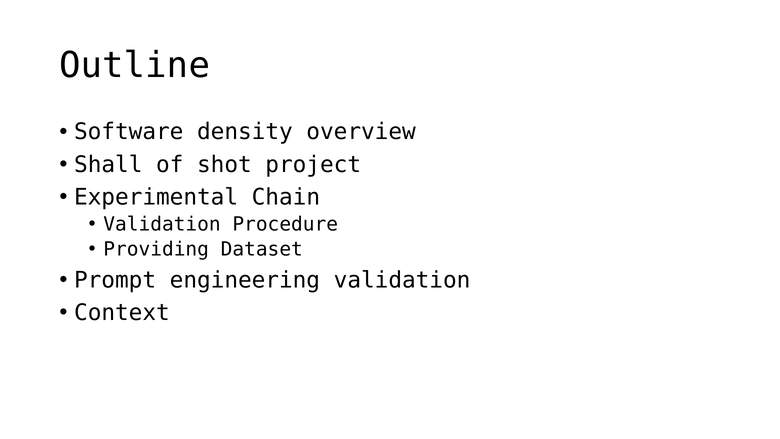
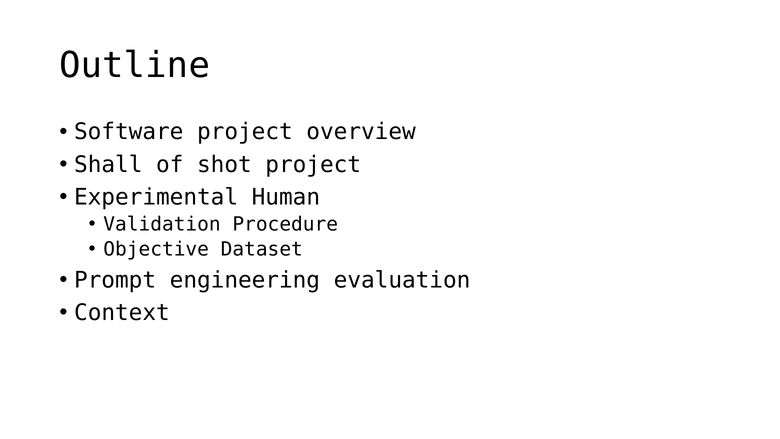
Software density: density -> project
Chain: Chain -> Human
Providing: Providing -> Objective
engineering validation: validation -> evaluation
